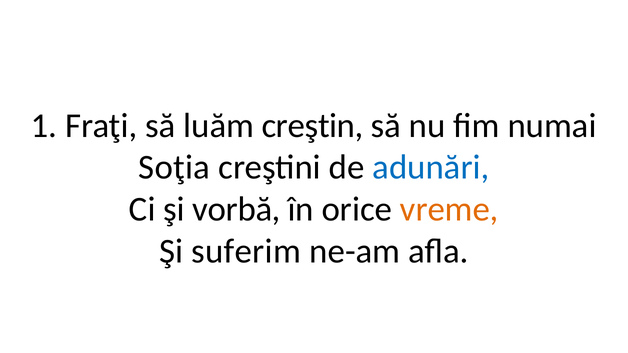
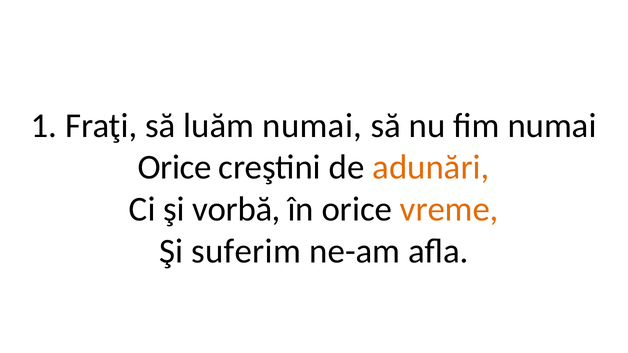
luăm creştin: creştin -> numai
Soţia at (174, 168): Soţia -> Orice
adunări colour: blue -> orange
